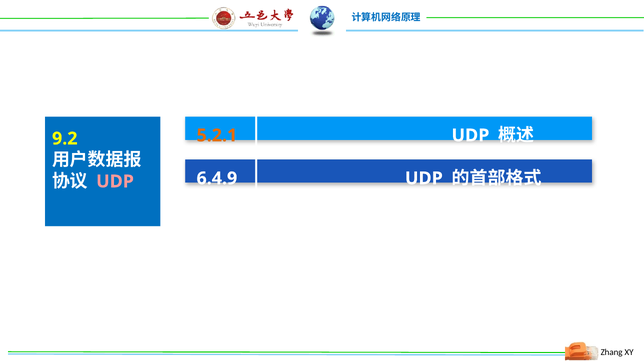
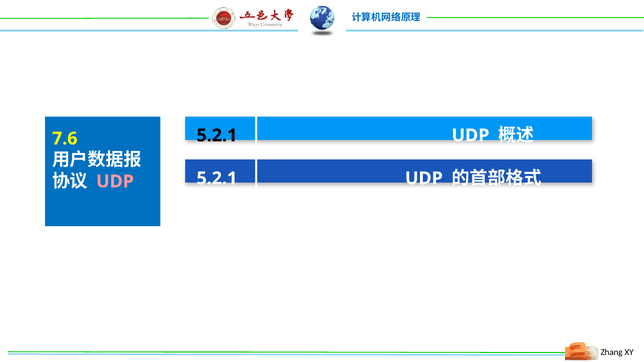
5.2.1 at (217, 136) colour: orange -> black
9.2: 9.2 -> 7.6
6.4.9 at (217, 178): 6.4.9 -> 5.2.1
